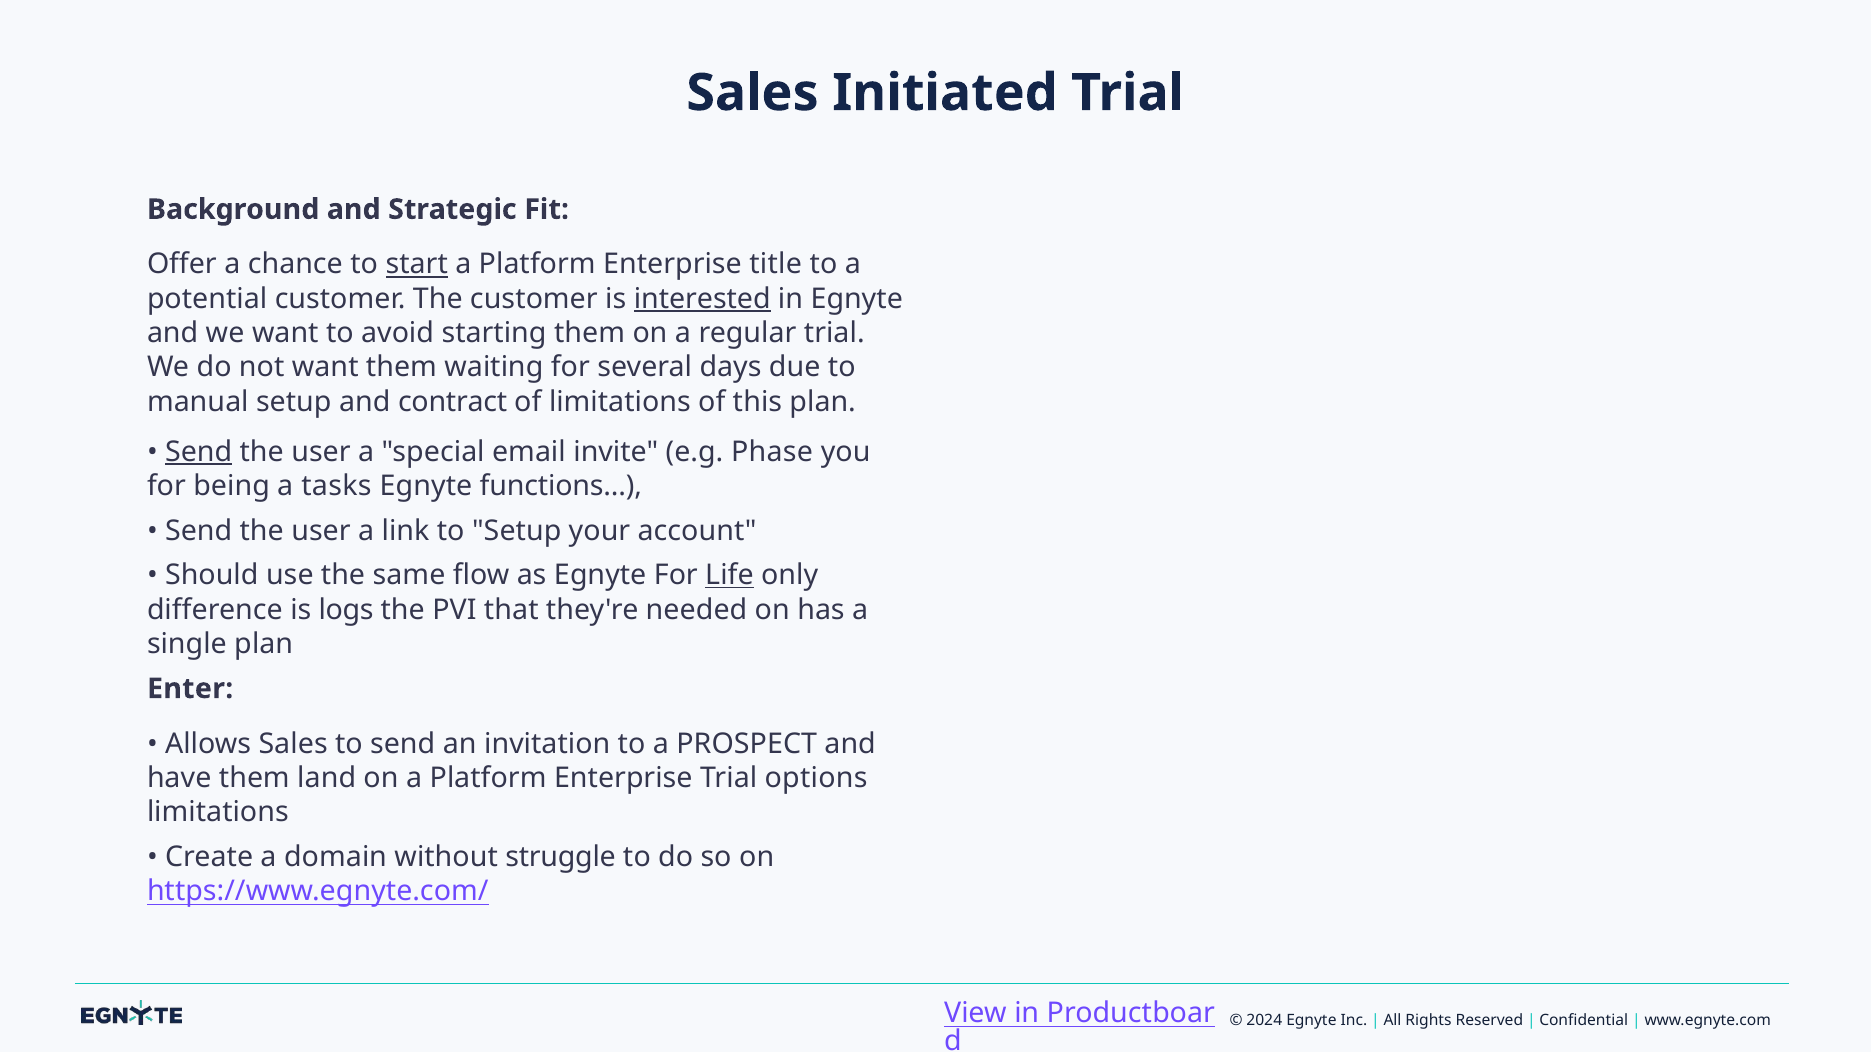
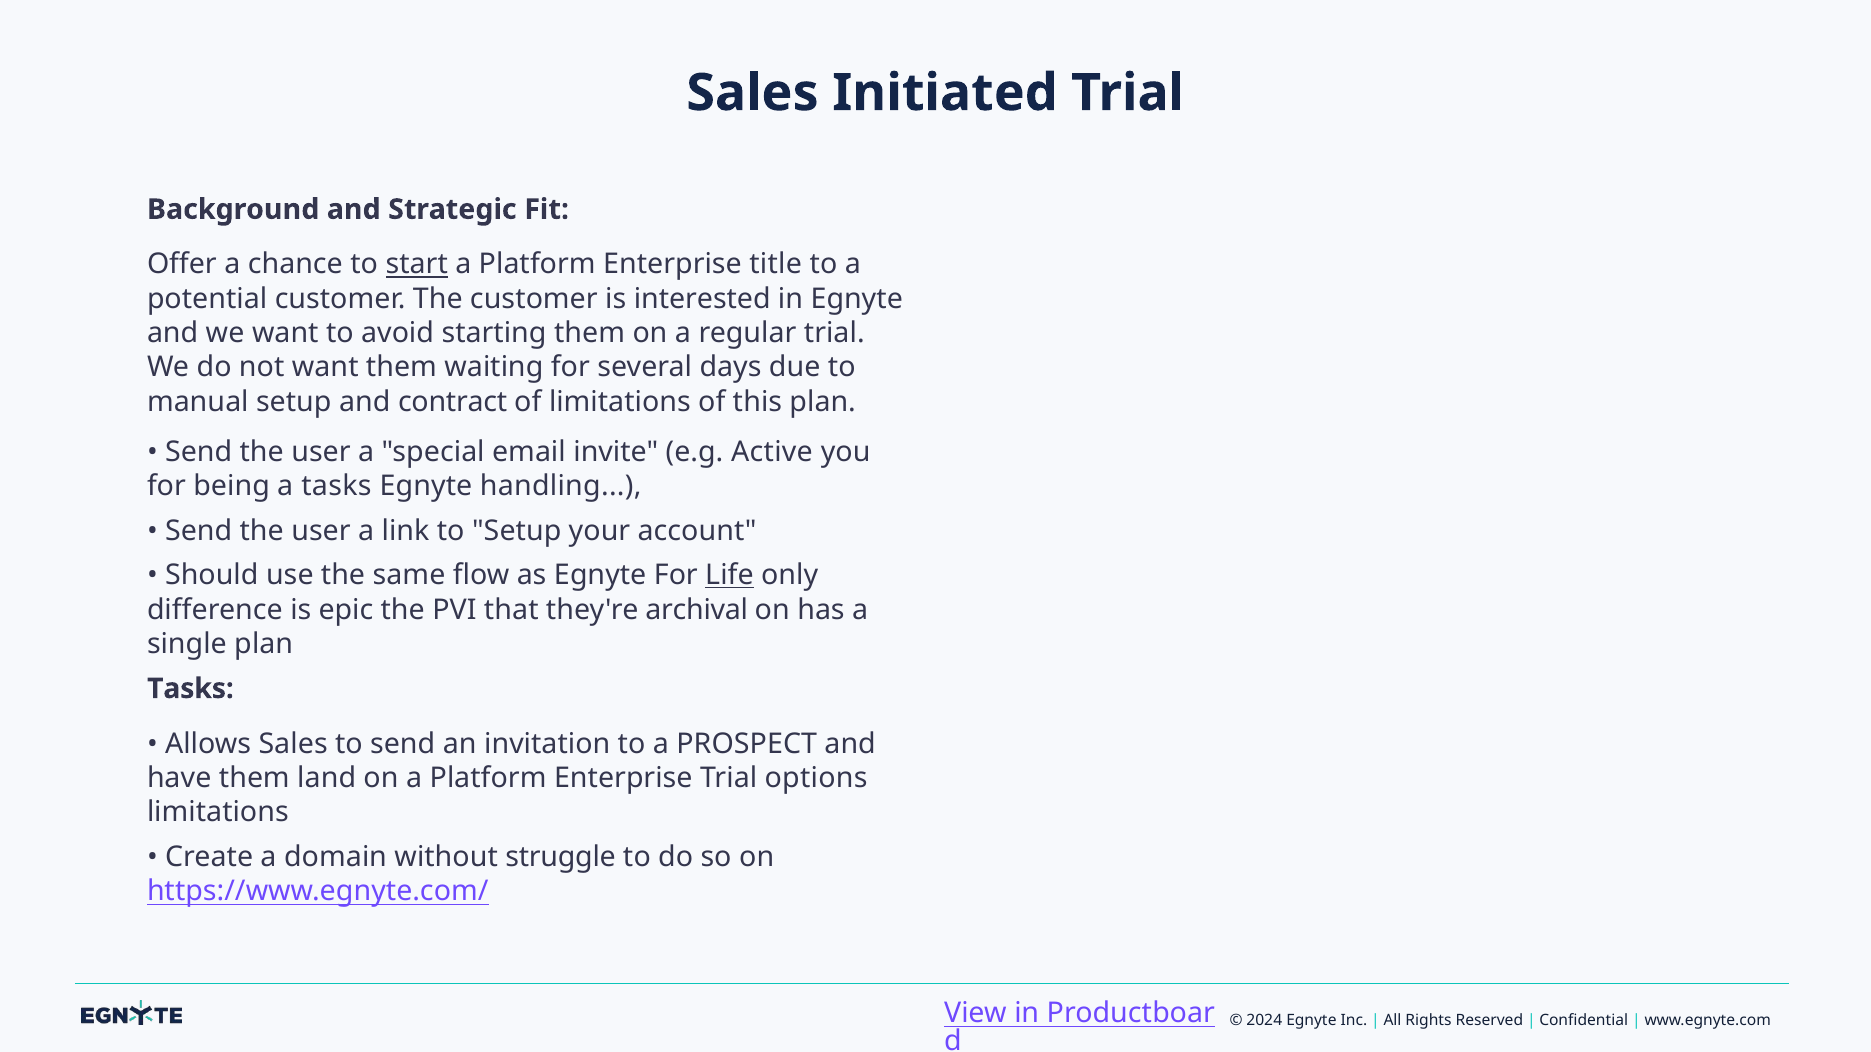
interested underline: present -> none
Send at (199, 452) underline: present -> none
Phase: Phase -> Active
functions: functions -> handling
logs: logs -> epic
needed: needed -> archival
Enter at (190, 689): Enter -> Tasks
